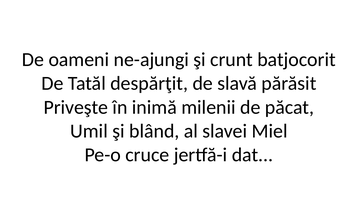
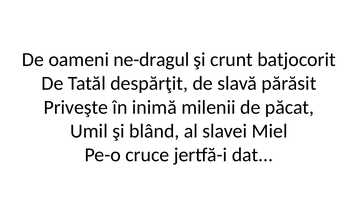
ne-ajungi: ne-ajungi -> ne-dragul
